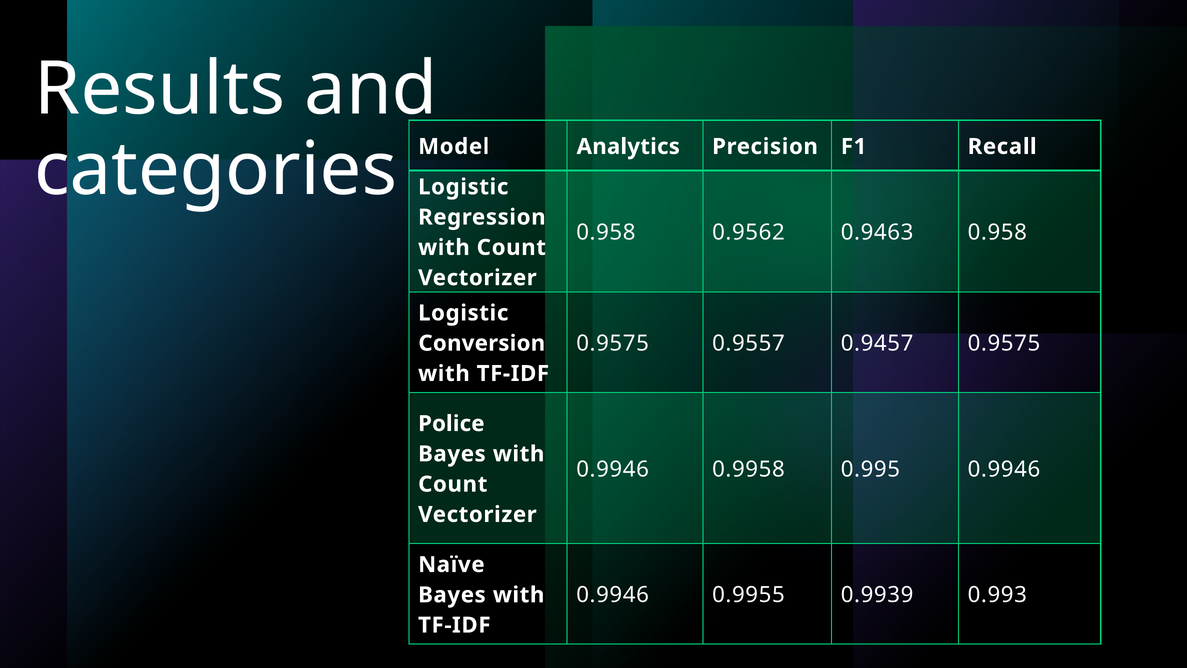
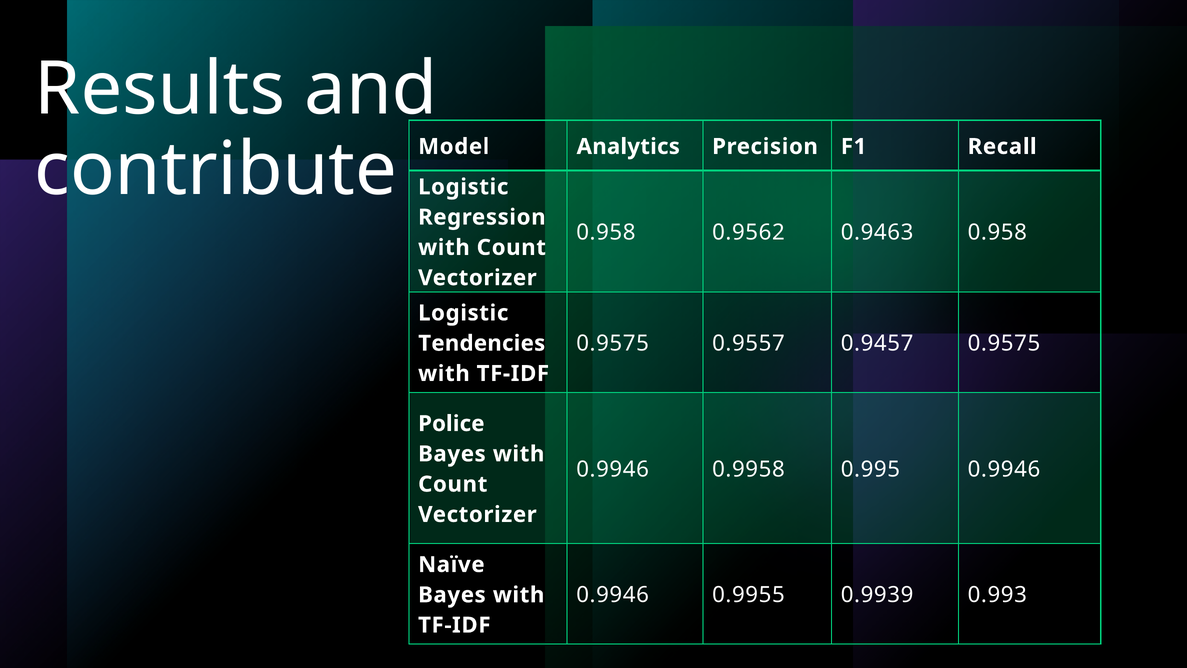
categories: categories -> contribute
Conversion: Conversion -> Tendencies
